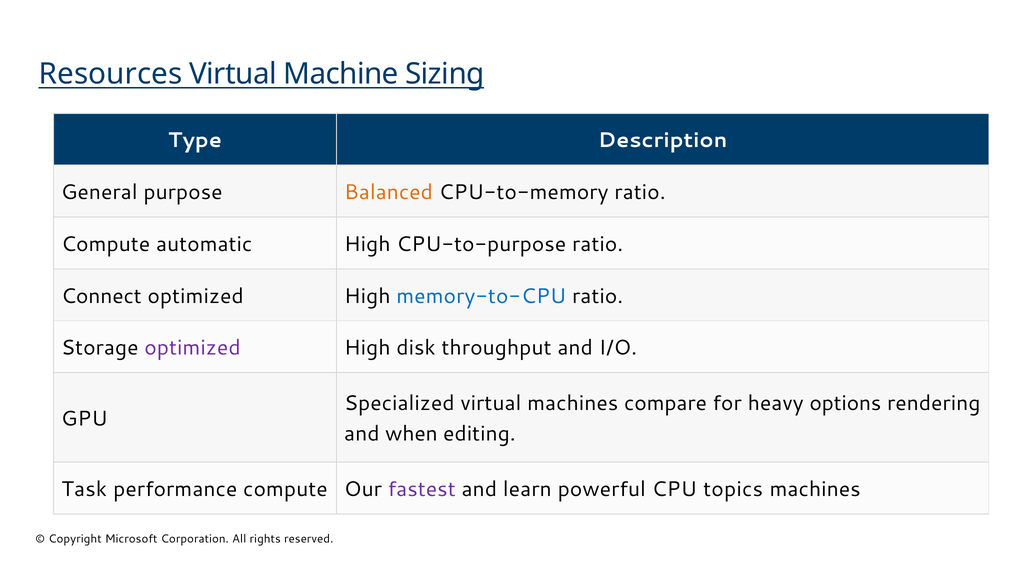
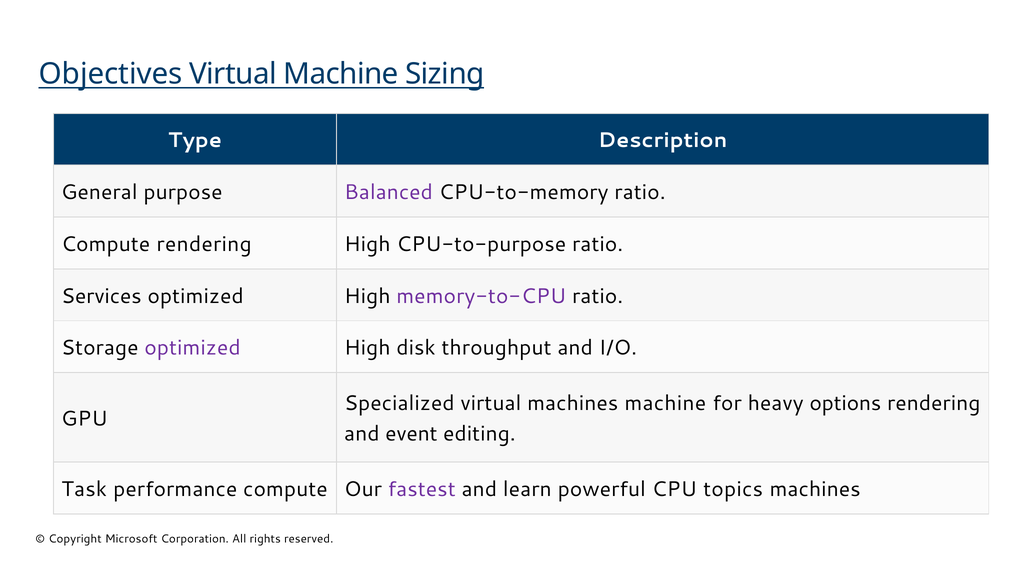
Resources: Resources -> Objectives
Balanced colour: orange -> purple
Compute automatic: automatic -> rendering
Connect: Connect -> Services
memory-to-CPU colour: blue -> purple
machines compare: compare -> machine
when: when -> event
